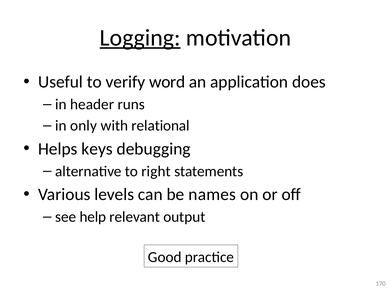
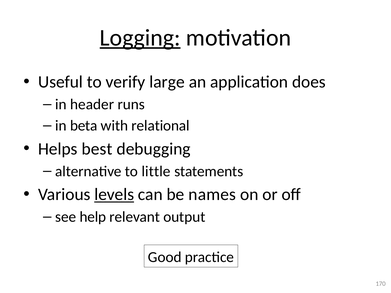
word: word -> large
only: only -> beta
keys: keys -> best
right: right -> little
levels underline: none -> present
